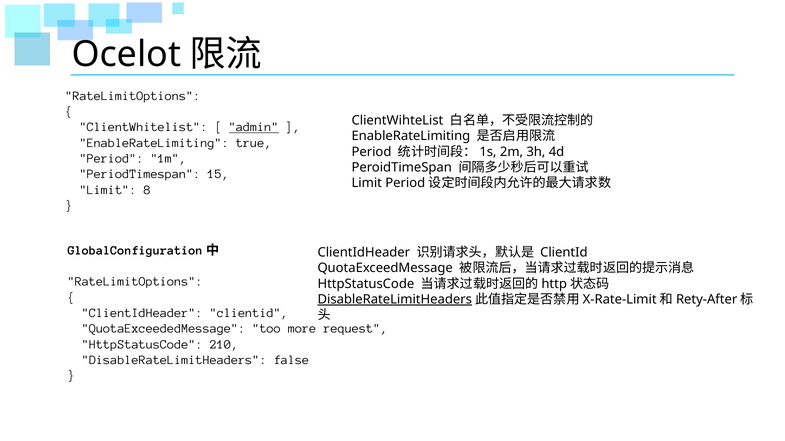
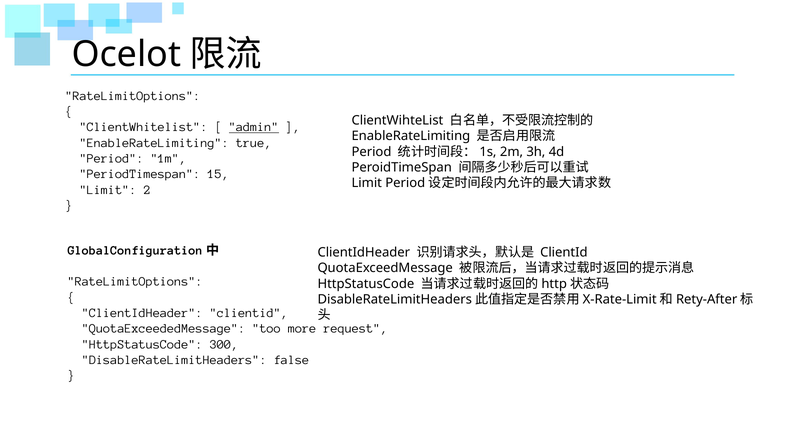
8: 8 -> 2
DisableRateLimitHeaders at (395, 300) underline: present -> none
210: 210 -> 300
